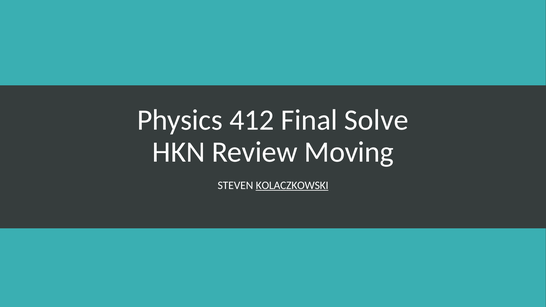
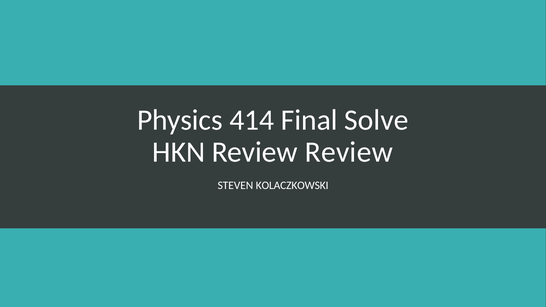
412: 412 -> 414
Review Moving: Moving -> Review
KOLACZKOWSKI underline: present -> none
